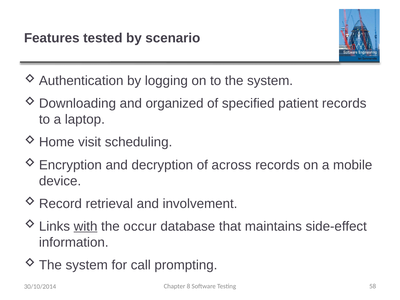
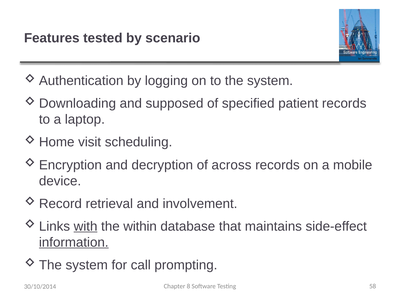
organized: organized -> supposed
occur: occur -> within
information underline: none -> present
